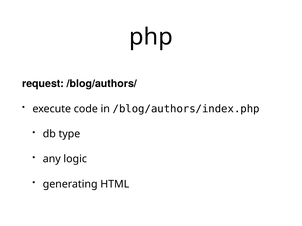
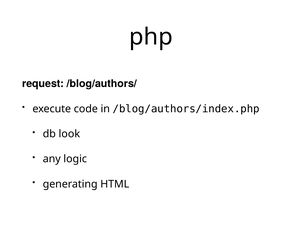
type: type -> look
